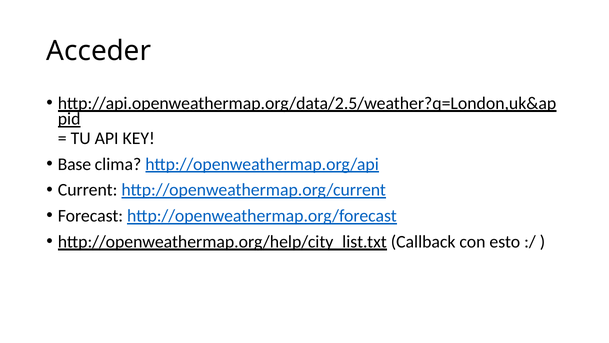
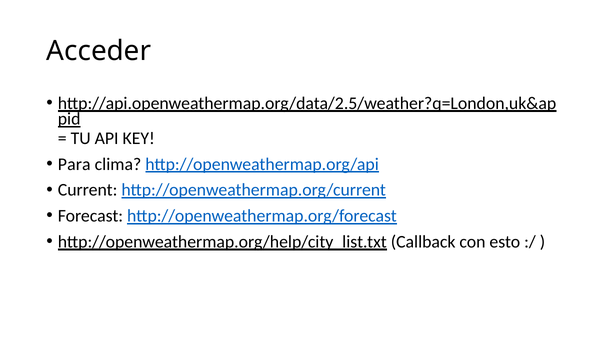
Base: Base -> Para
